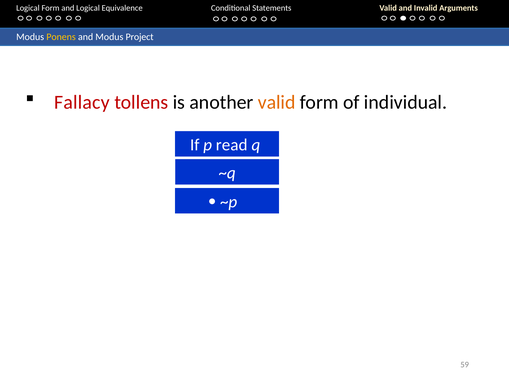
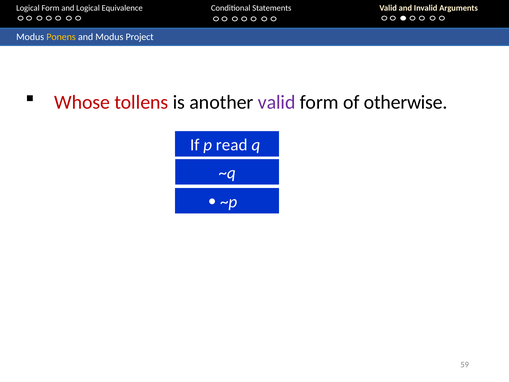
Fallacy: Fallacy -> Whose
valid at (277, 102) colour: orange -> purple
individual: individual -> otherwise
